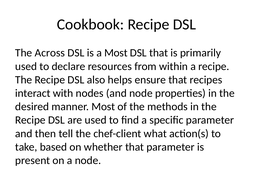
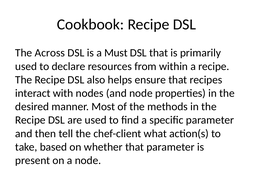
a Most: Most -> Must
